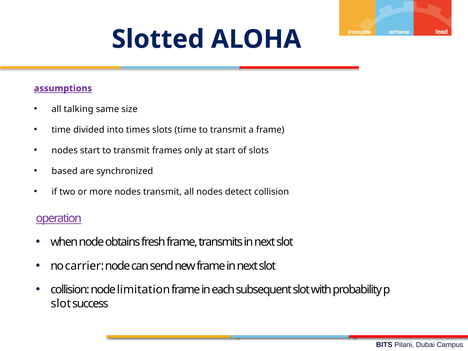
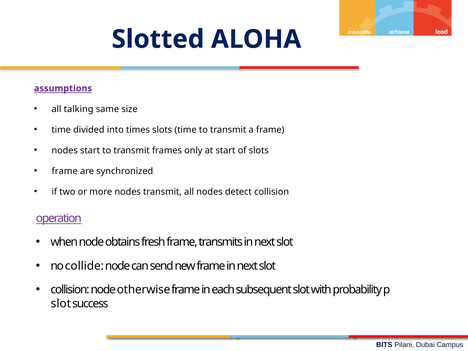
based at (65, 171): based -> frame
carrier: carrier -> collide
limitation: limitation -> otherwise
